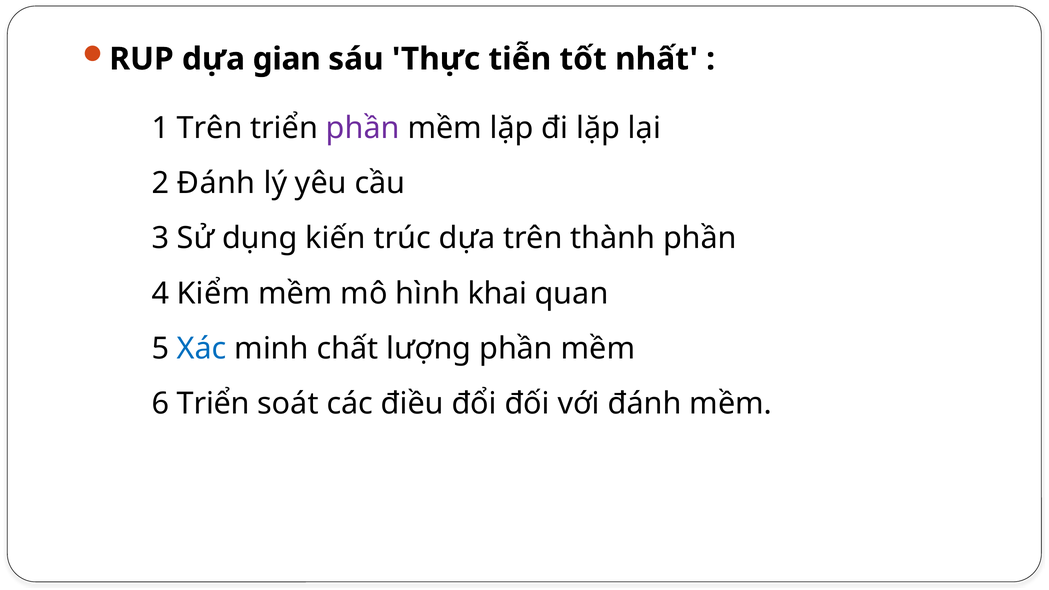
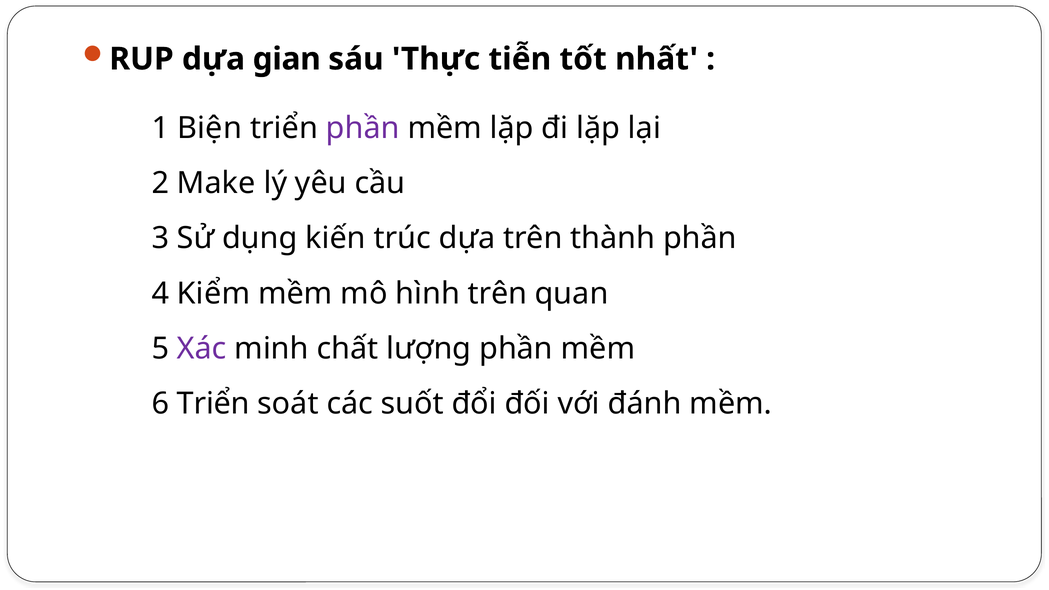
1 Trên: Trên -> Biện
2 Đánh: Đánh -> Make
hình khai: khai -> trên
Xác colour: blue -> purple
điều: điều -> suốt
